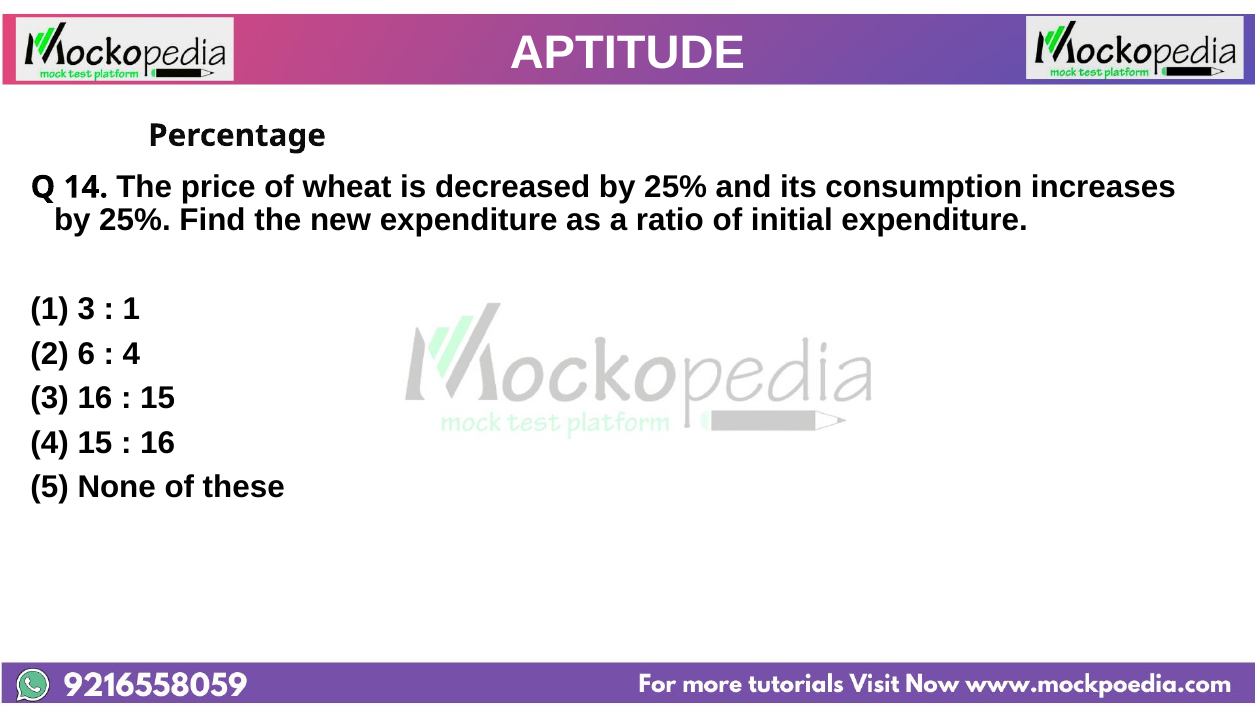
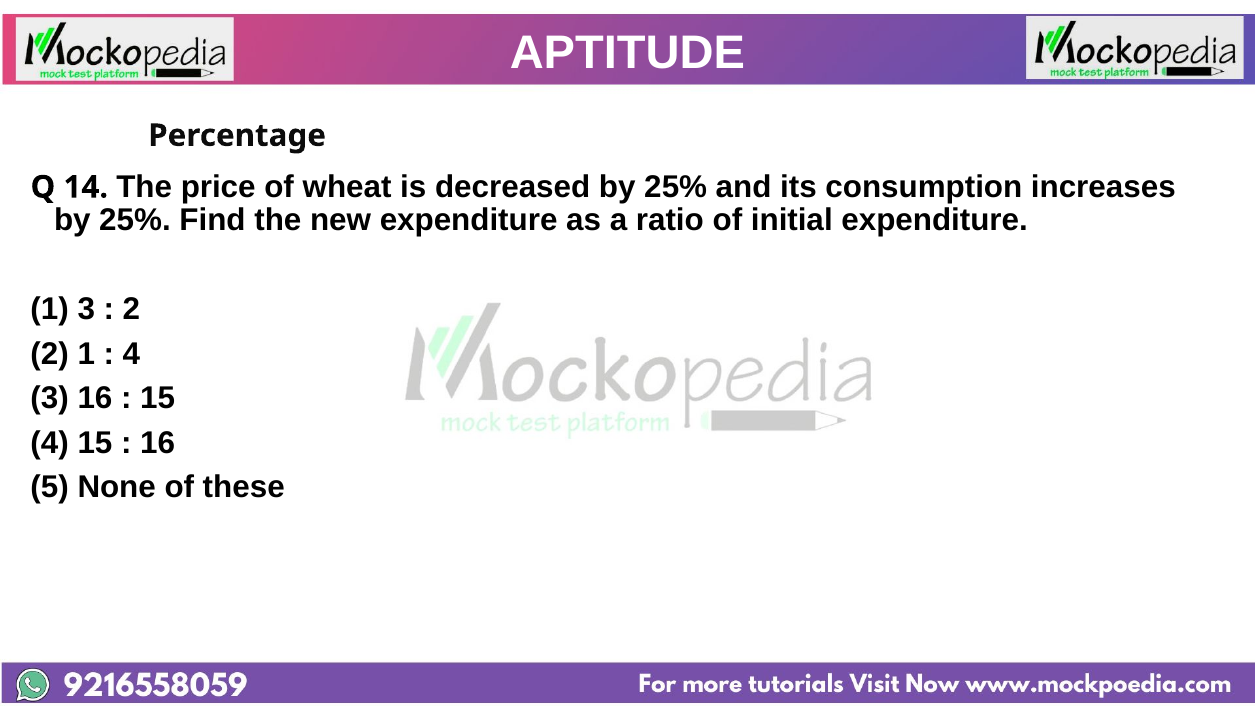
1 at (131, 309): 1 -> 2
2 6: 6 -> 1
